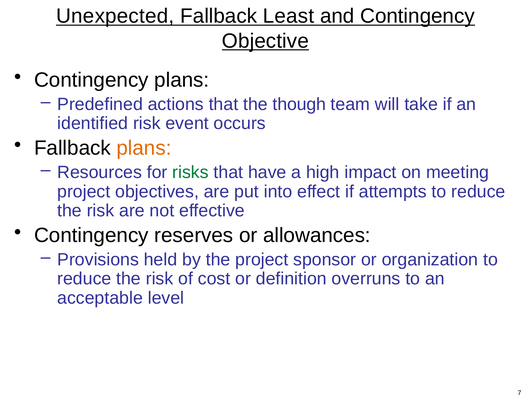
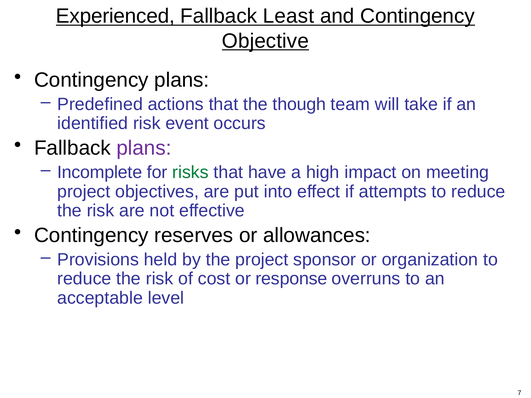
Unexpected: Unexpected -> Experienced
plans at (144, 148) colour: orange -> purple
Resources: Resources -> Incomplete
definition: definition -> response
